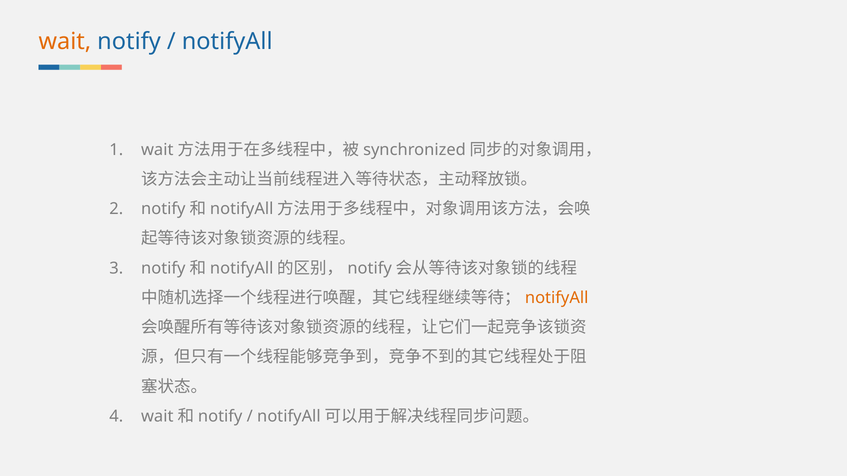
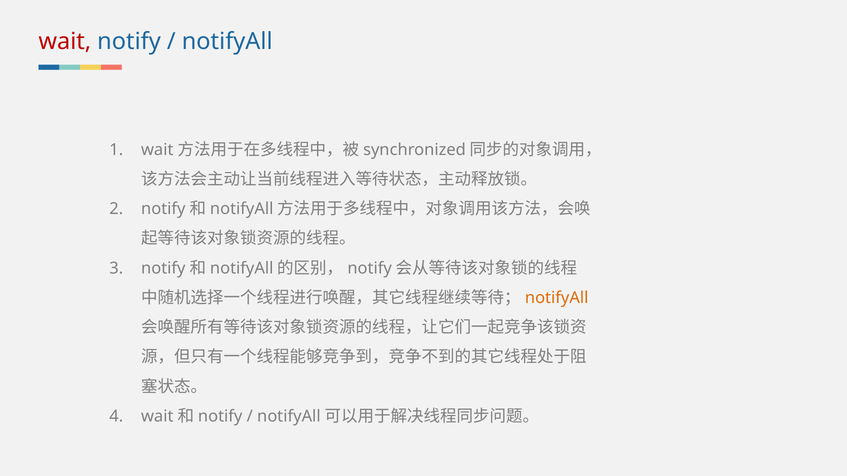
wait colour: orange -> red
